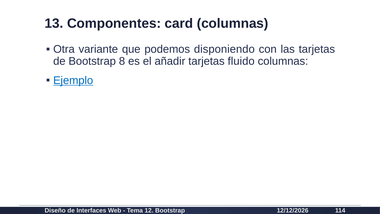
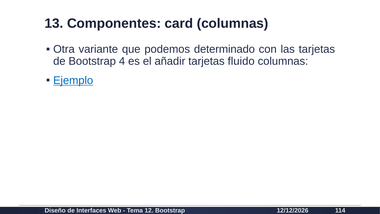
disponiendo: disponiendo -> determinado
8: 8 -> 4
